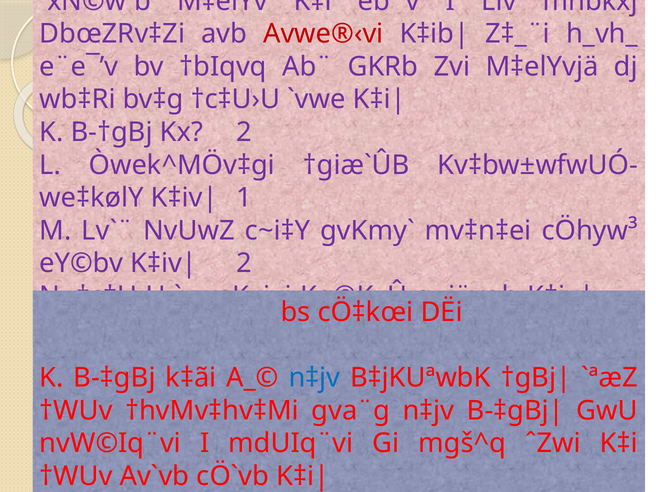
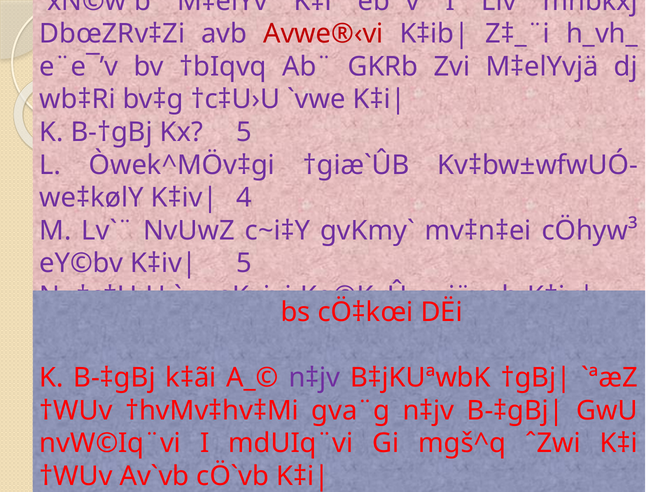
Kx 2: 2 -> 5
1 at (244, 198): 1 -> 4
2 at (244, 263): 2 -> 5
n‡jv at (314, 378) colour: blue -> purple
